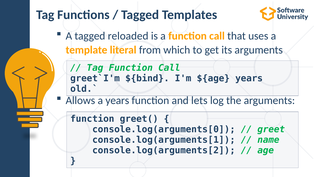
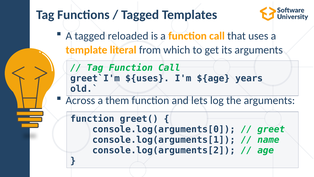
${bind: ${bind -> ${uses
Allows: Allows -> Across
a years: years -> them
